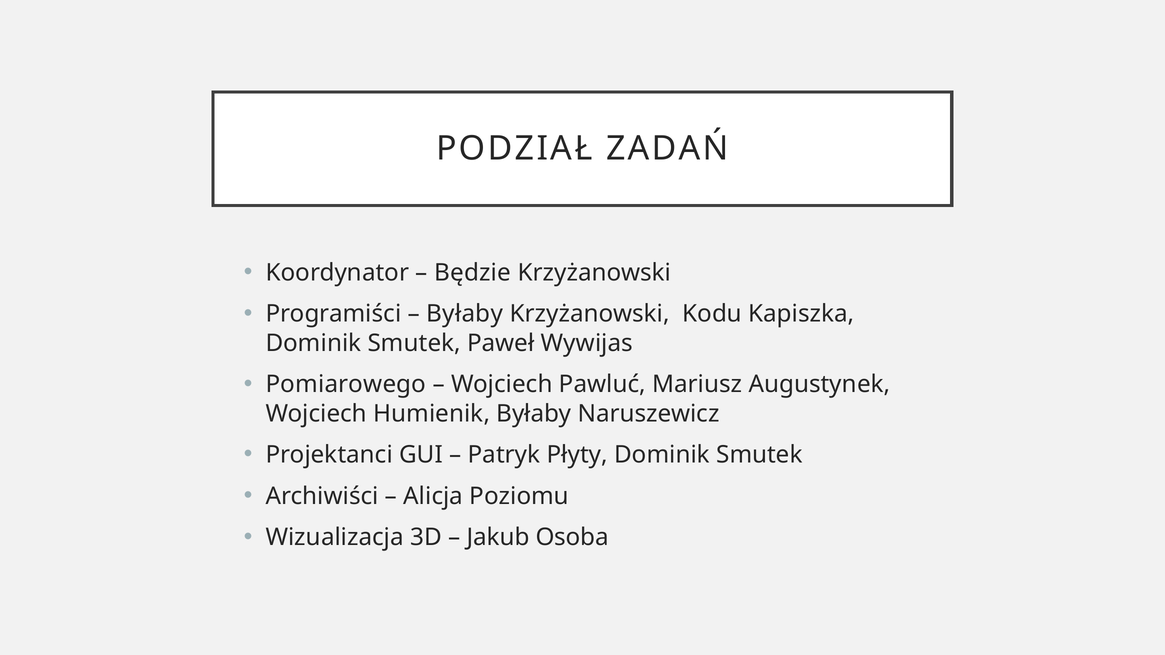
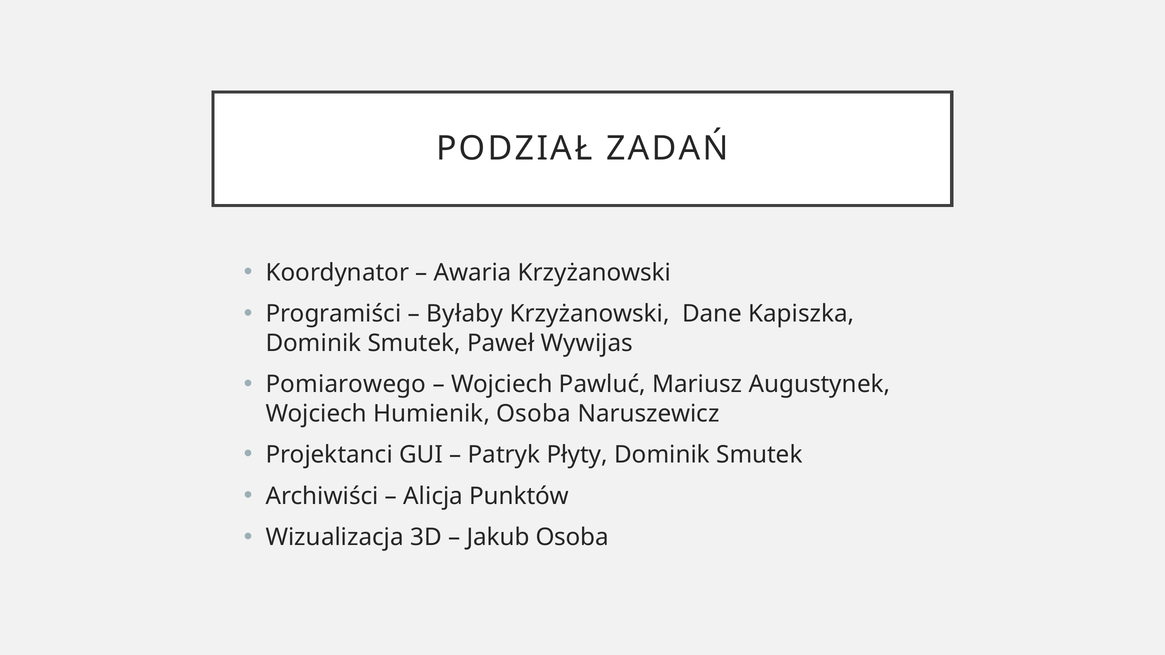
Będzie: Będzie -> Awaria
Kodu: Kodu -> Dane
Humienik Byłaby: Byłaby -> Osoba
Poziomu: Poziomu -> Punktów
